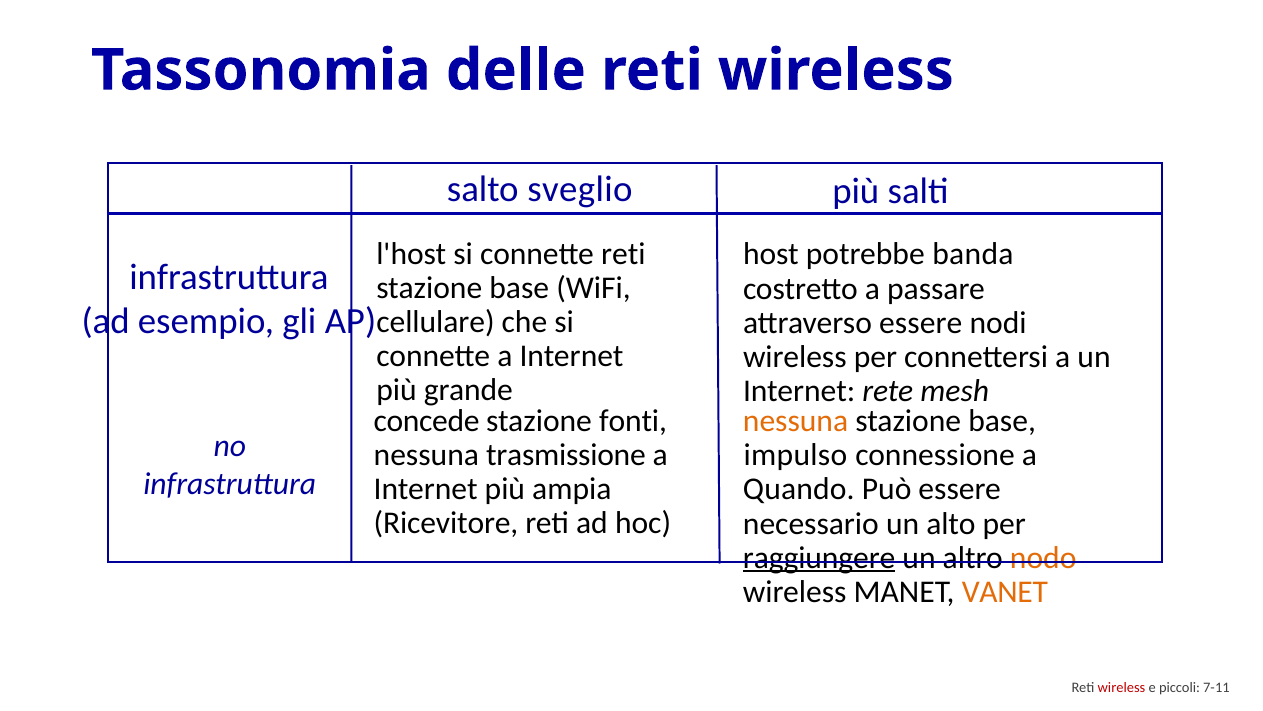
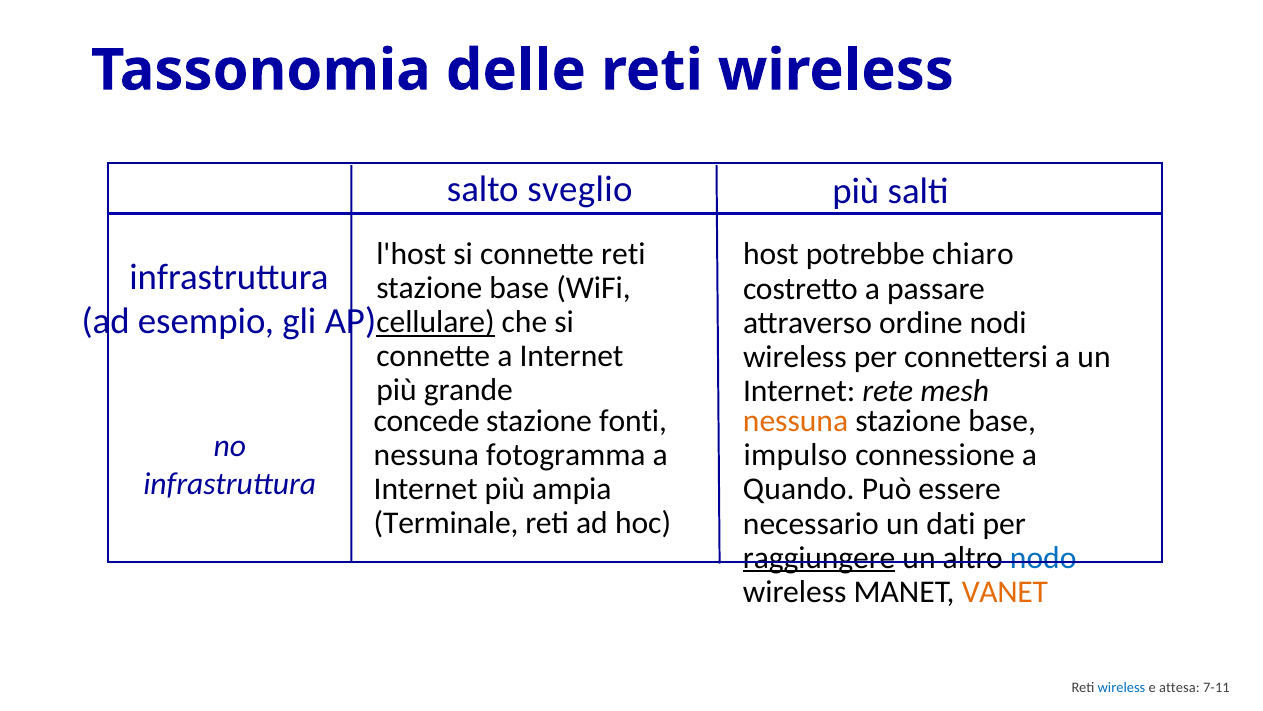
banda: banda -> chiaro
cellulare underline: none -> present
attraverso essere: essere -> ordine
trasmissione: trasmissione -> fotogramma
Ricevitore: Ricevitore -> Terminale
alto: alto -> dati
nodo colour: orange -> blue
wireless at (1121, 687) colour: red -> blue
piccoli: piccoli -> attesa
